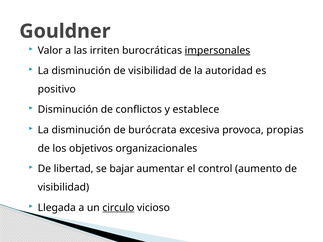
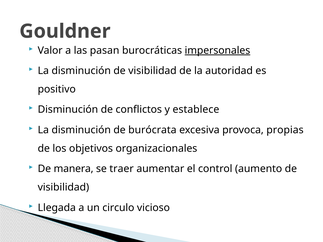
irriten: irriten -> pasan
libertad: libertad -> manera
bajar: bajar -> traer
circulo underline: present -> none
